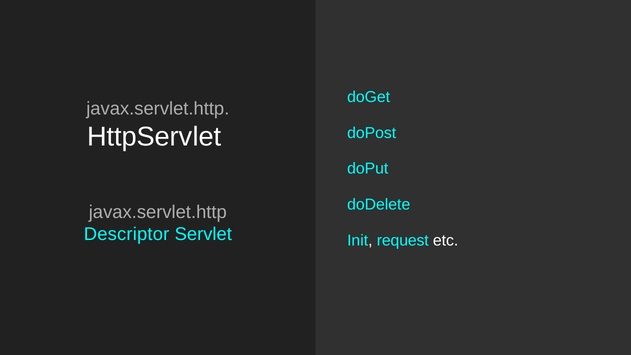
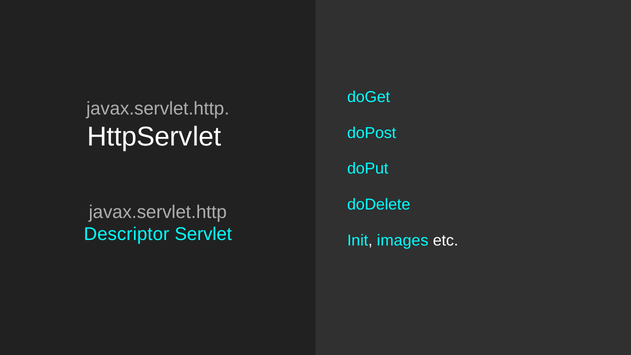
request: request -> images
